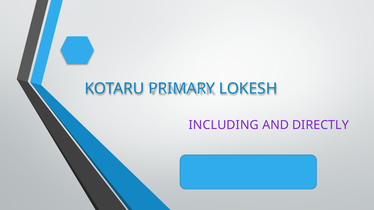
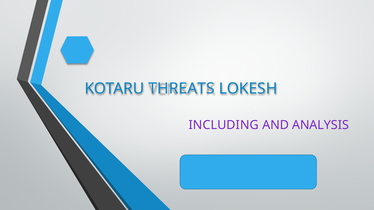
PRIMARY: PRIMARY -> THREATS
DIRECTLY: DIRECTLY -> ANALYSIS
